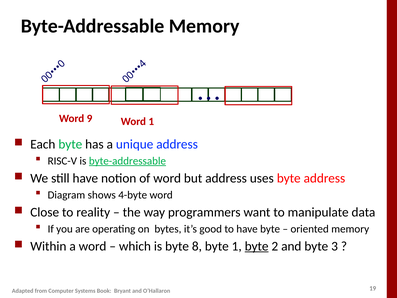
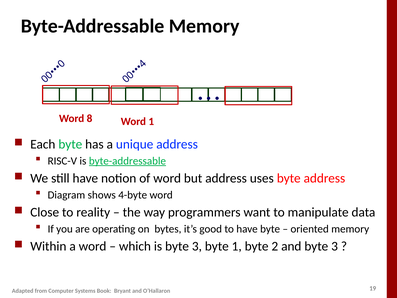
9: 9 -> 8
is byte 8: 8 -> 3
byte at (257, 246) underline: present -> none
